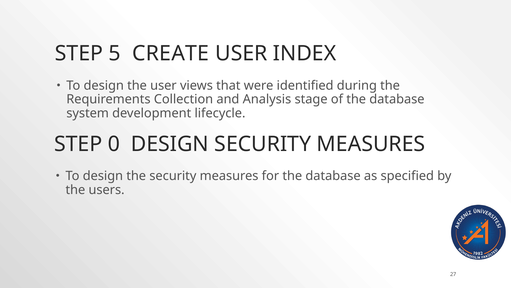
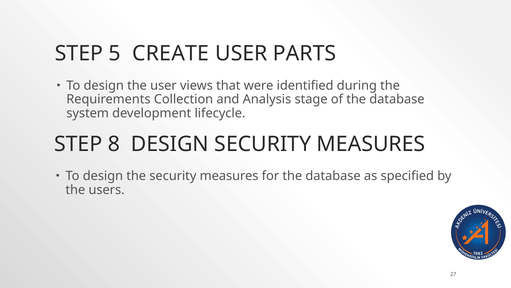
INDEX: INDEX -> PARTS
0: 0 -> 8
